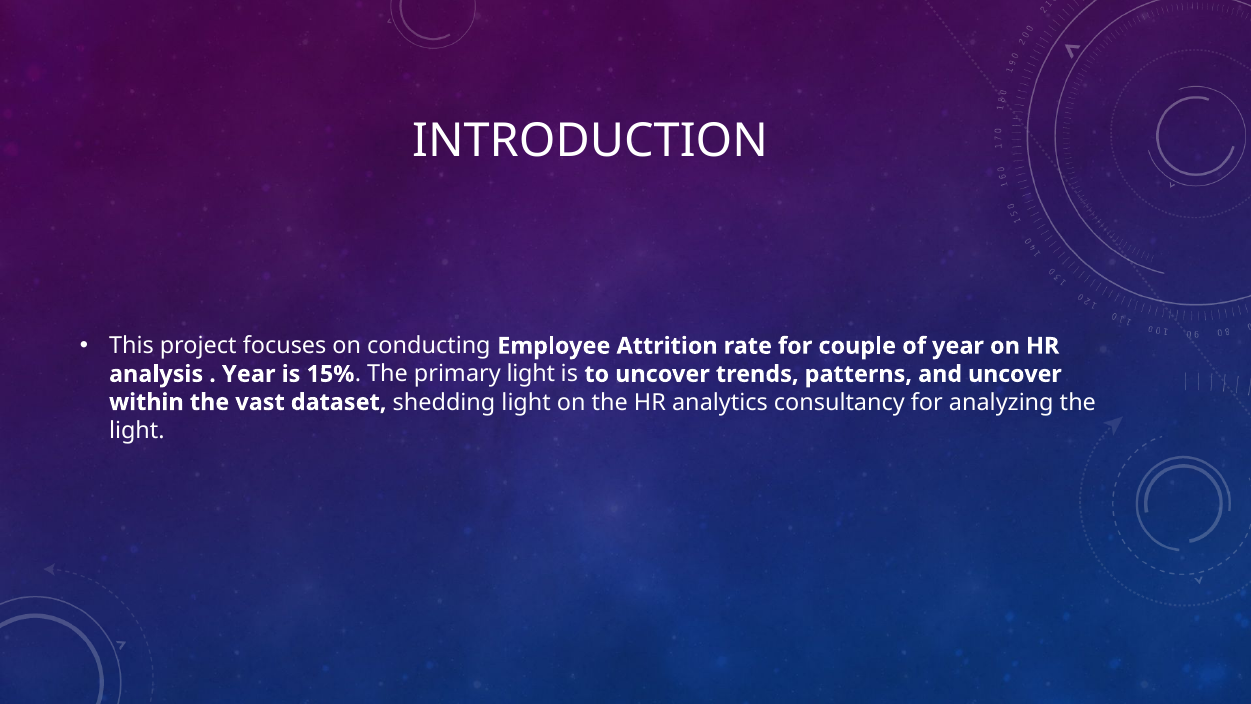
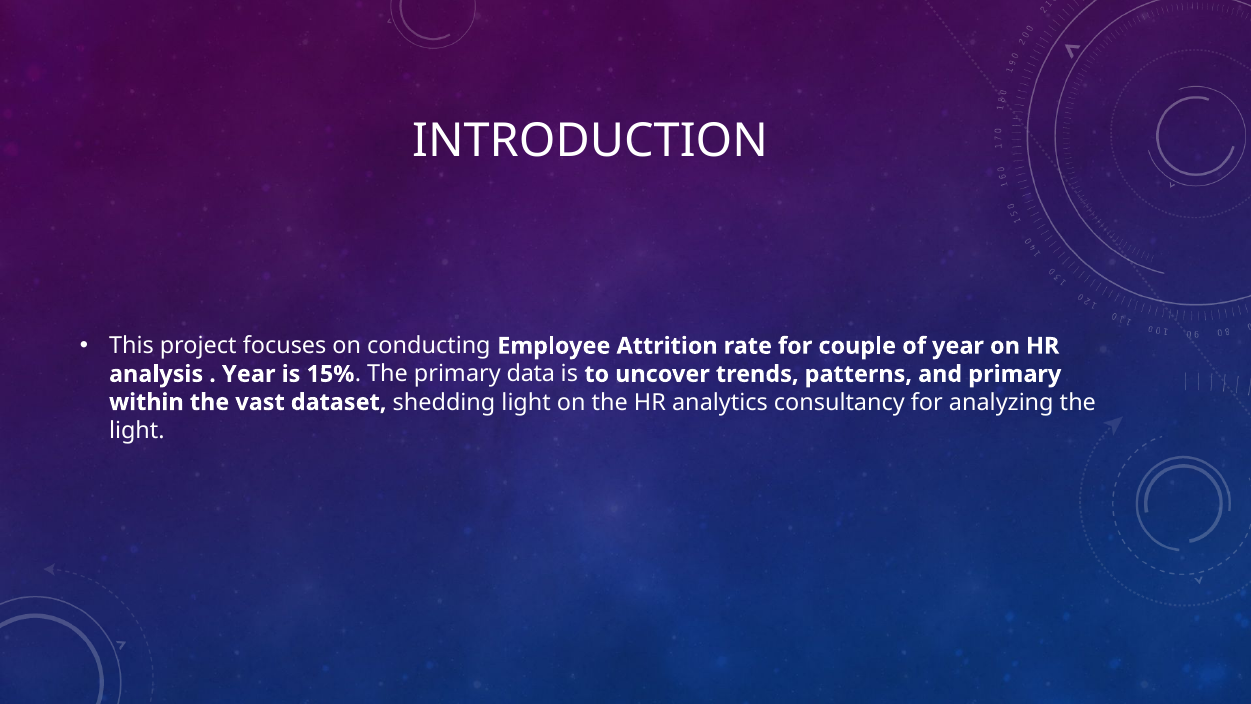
primary light: light -> data
and uncover: uncover -> primary
